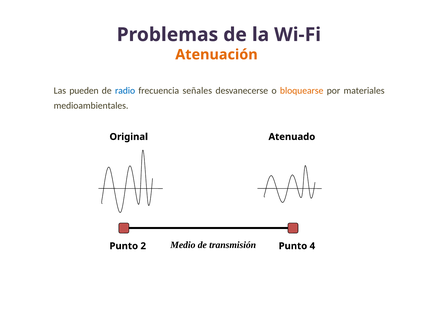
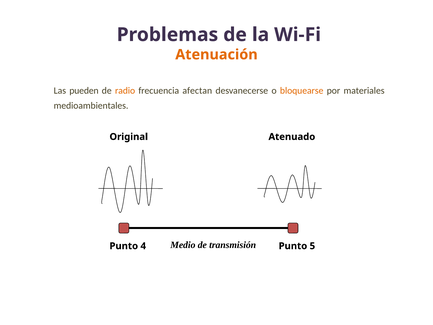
radio colour: blue -> orange
señales: señales -> afectan
2: 2 -> 4
4: 4 -> 5
